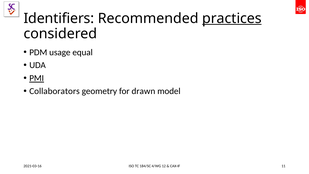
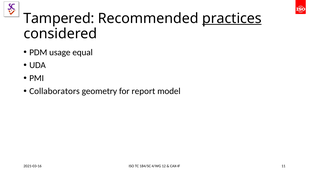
Identifiers: Identifiers -> Tampered
PMI underline: present -> none
drawn: drawn -> report
